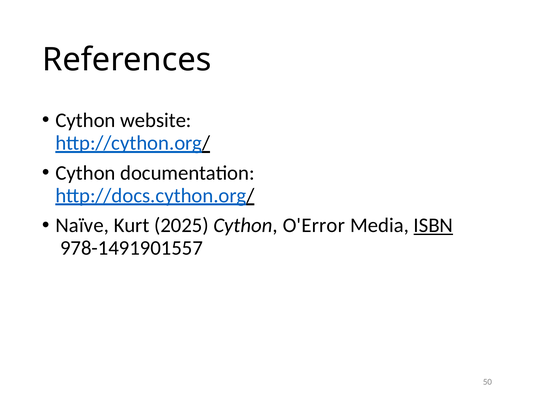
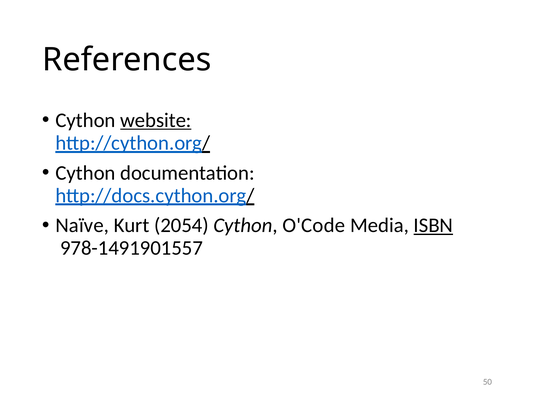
website underline: none -> present
2025: 2025 -> 2054
O'Error: O'Error -> O'Code
